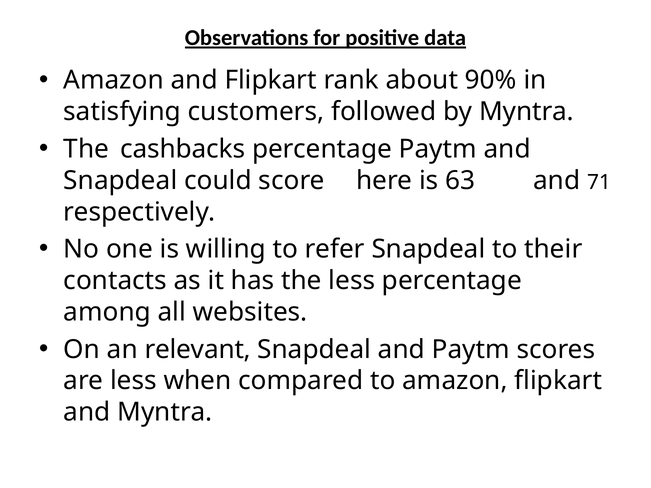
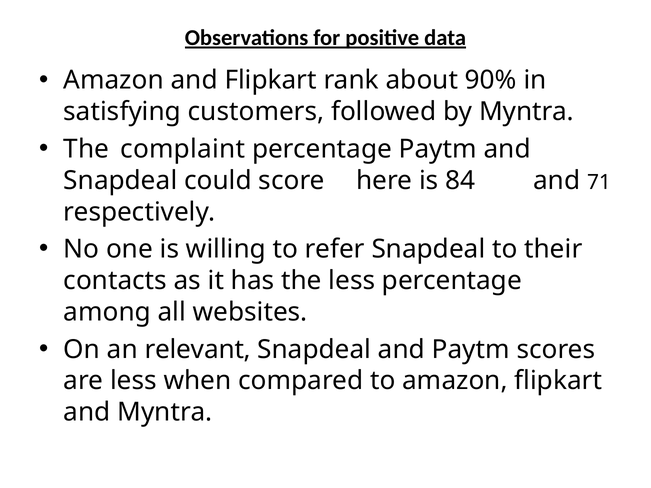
cashbacks: cashbacks -> complaint
63: 63 -> 84
